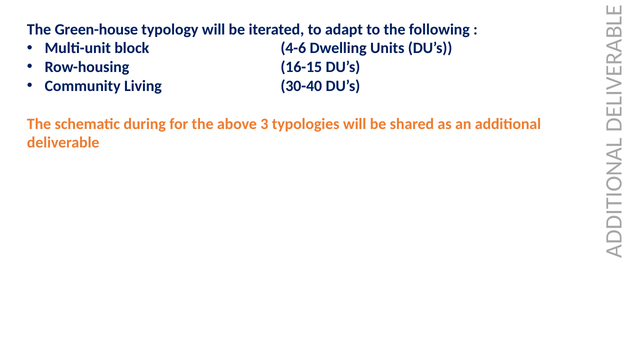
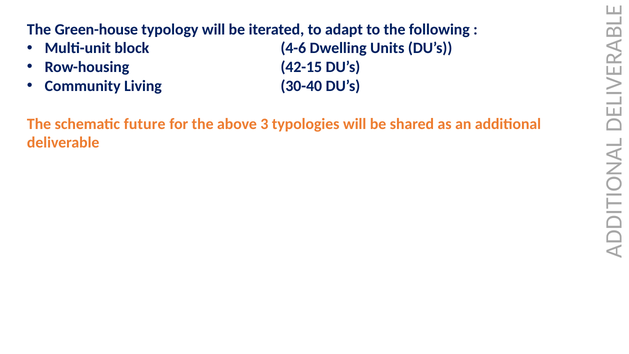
16-15: 16-15 -> 42-15
during: during -> future
